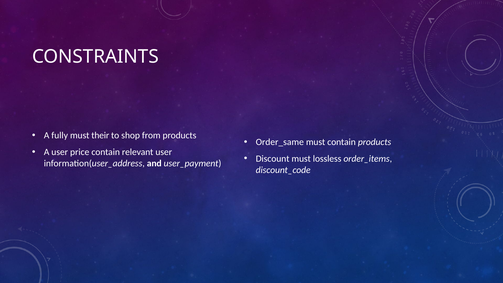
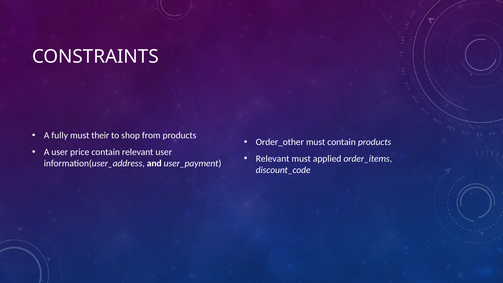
Order_same: Order_same -> Order_other
Discount at (273, 159): Discount -> Relevant
lossless: lossless -> applied
